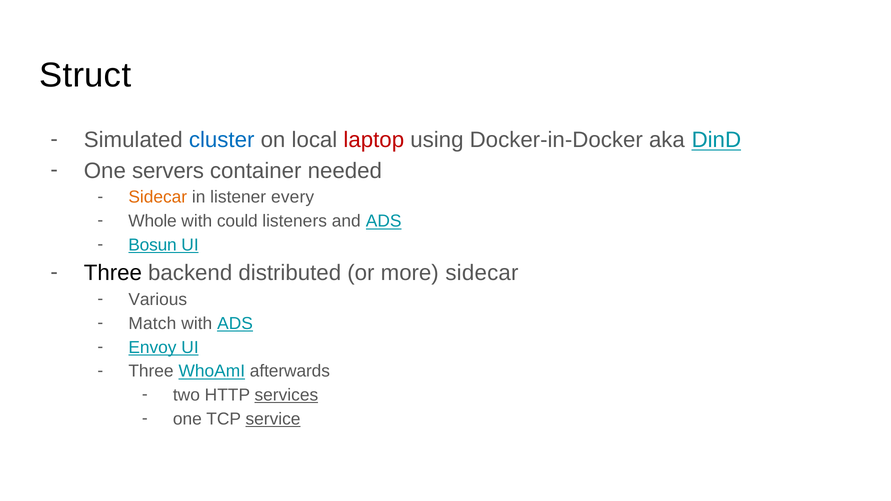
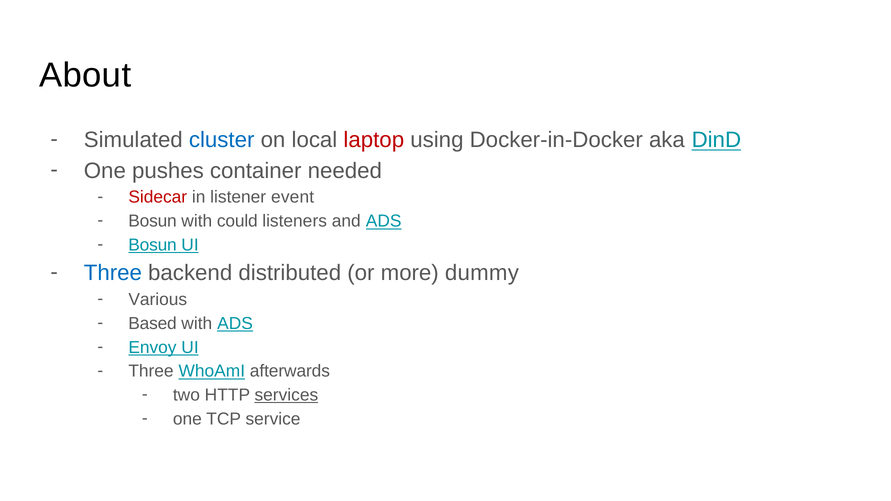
Struct: Struct -> About
servers: servers -> pushes
Sidecar at (158, 197) colour: orange -> red
every: every -> event
Whole at (153, 221): Whole -> Bosun
Three at (113, 273) colour: black -> blue
more sidecar: sidecar -> dummy
Match: Match -> Based
service underline: present -> none
